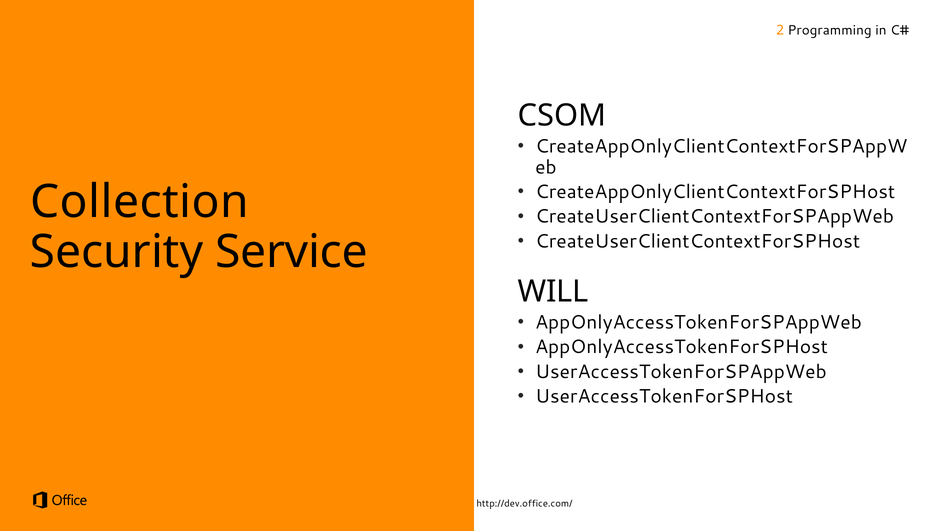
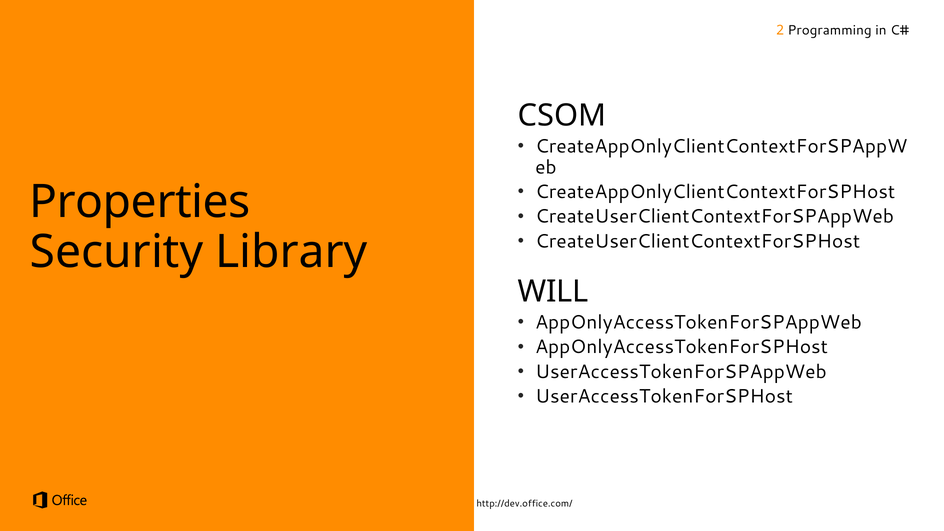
Collection: Collection -> Properties
Service: Service -> Library
